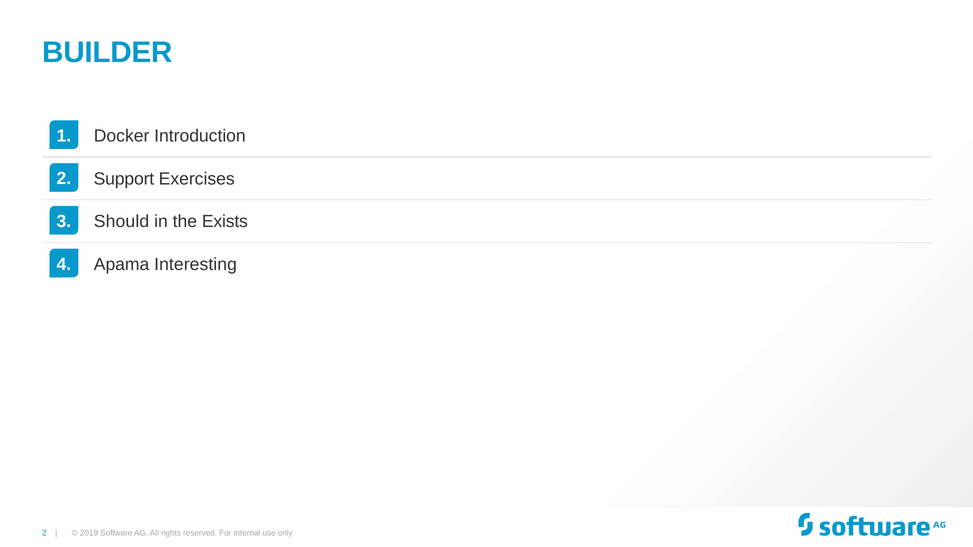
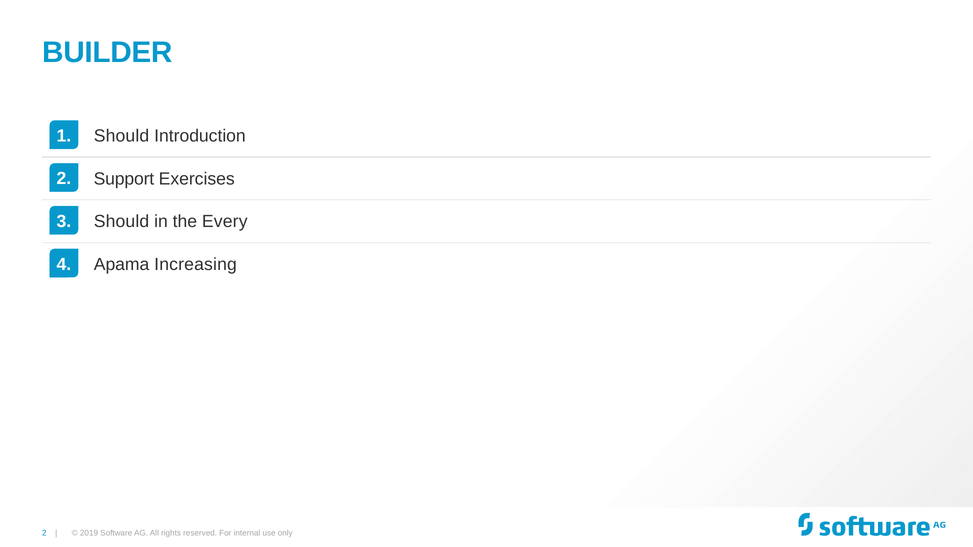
Docker at (122, 136): Docker -> Should
Exists: Exists -> Every
Interesting: Interesting -> Increasing
